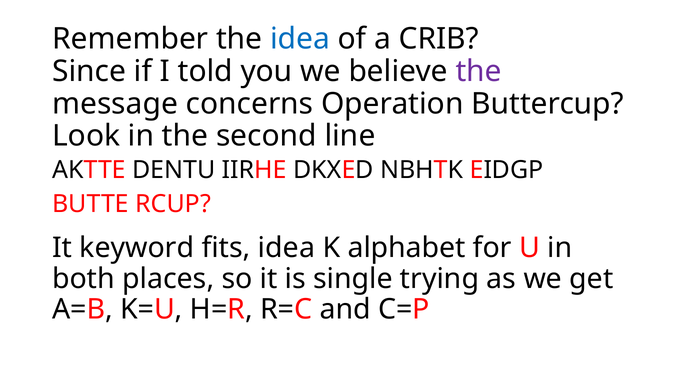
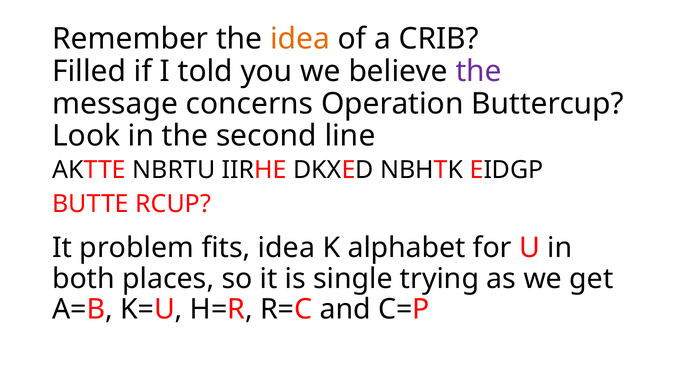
idea at (300, 39) colour: blue -> orange
Since: Since -> Filled
DENTU: DENTU -> NBRTU
keyword: keyword -> problem
